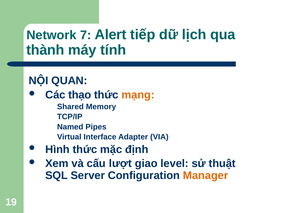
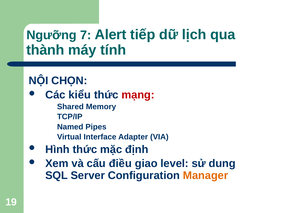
Network: Network -> Ngưỡng
QUAN: QUAN -> CHỌN
thạo: thạo -> kiểu
mạng colour: orange -> red
lượt: lượt -> điều
thuật: thuật -> dung
